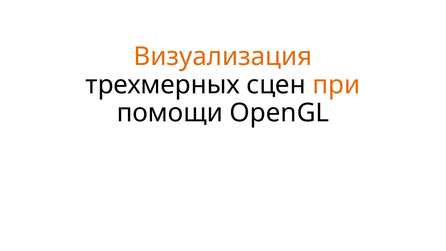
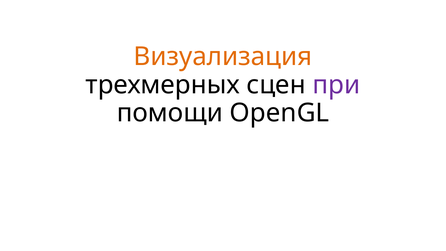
при colour: orange -> purple
